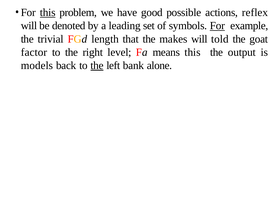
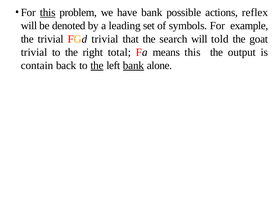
have good: good -> bank
For at (217, 26) underline: present -> none
FGd length: length -> trivial
makes: makes -> search
factor at (34, 52): factor -> trivial
level: level -> total
models: models -> contain
bank at (134, 65) underline: none -> present
